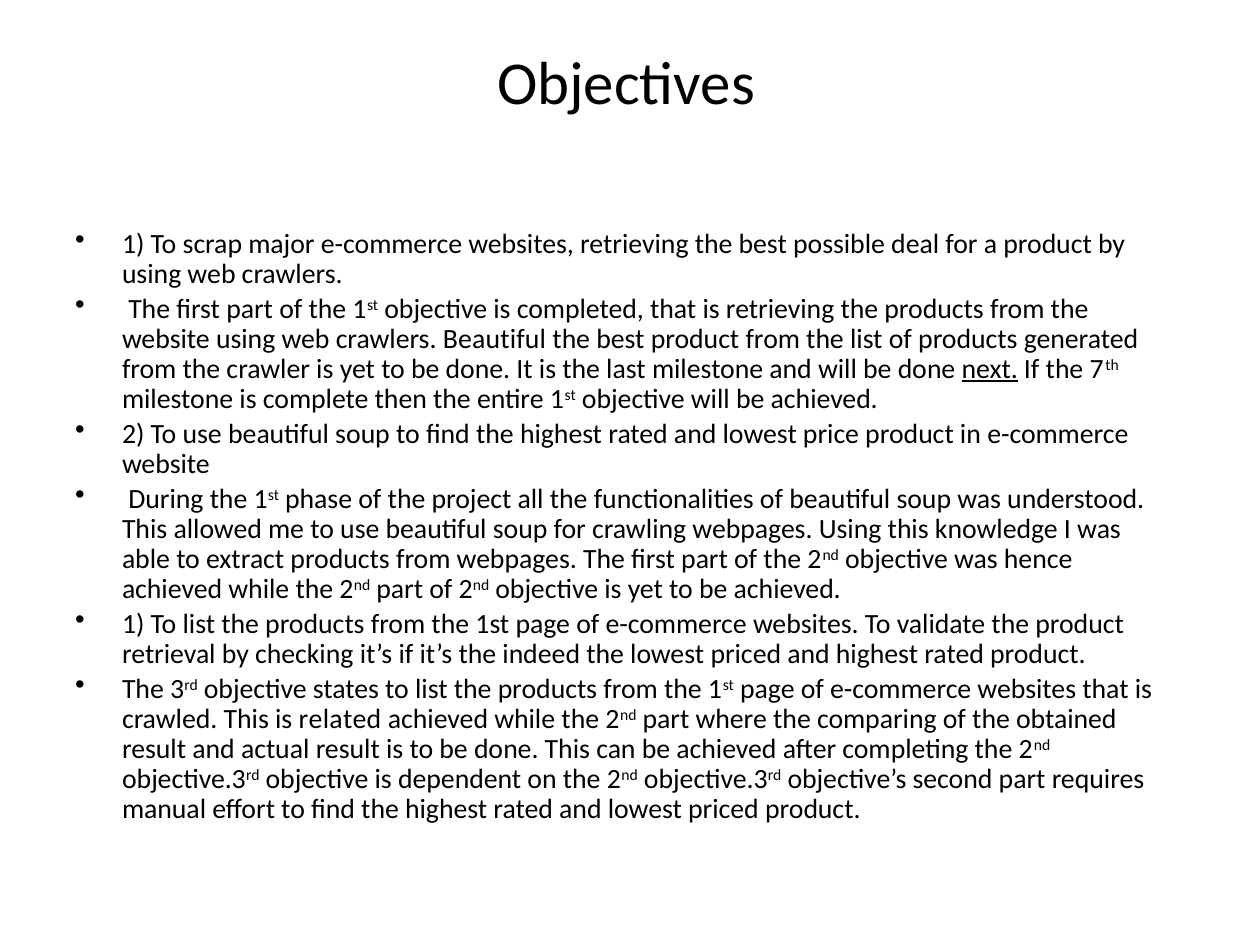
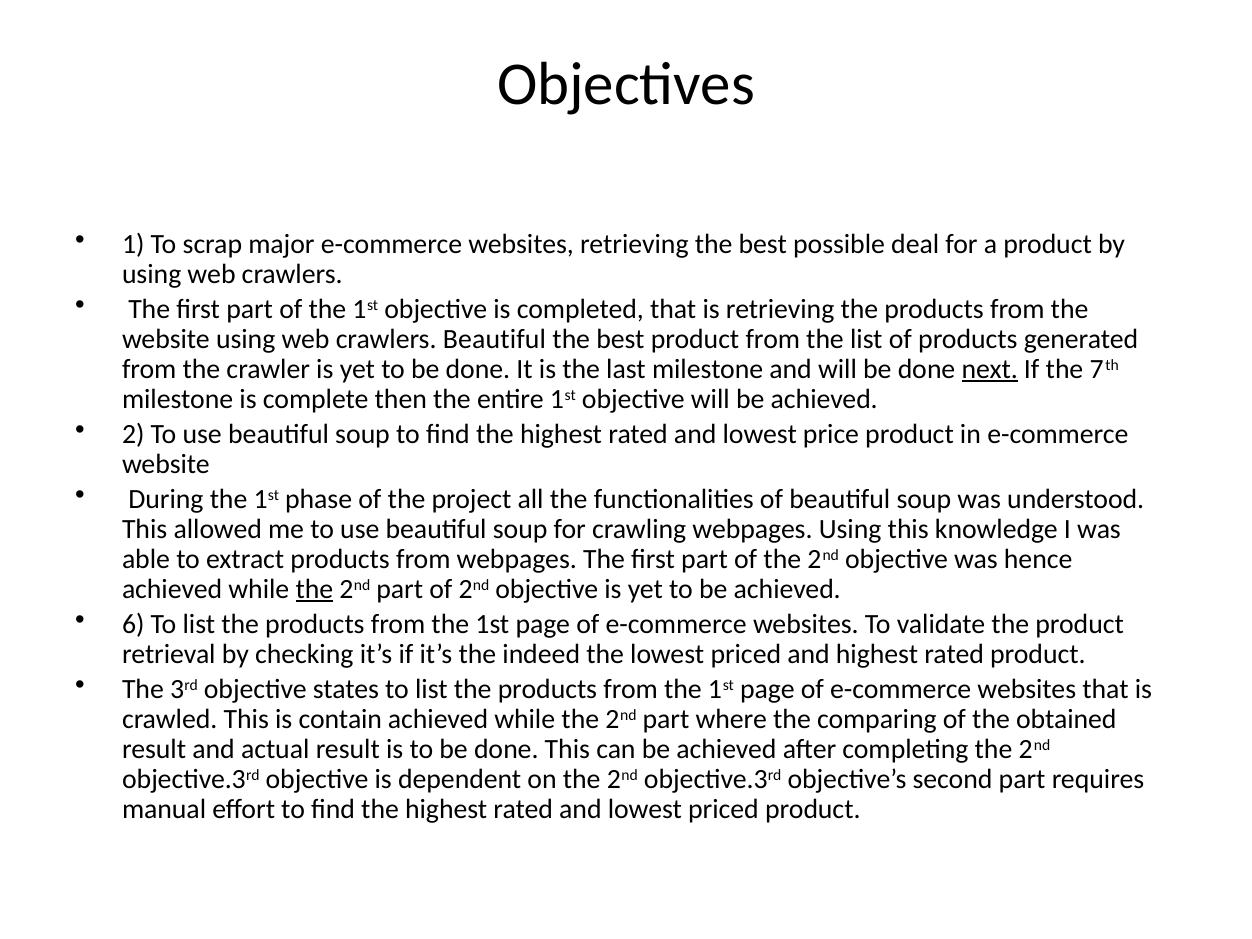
the at (314, 589) underline: none -> present
1 at (133, 624): 1 -> 6
related: related -> contain
